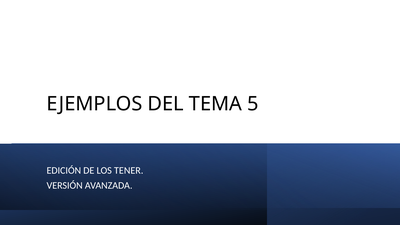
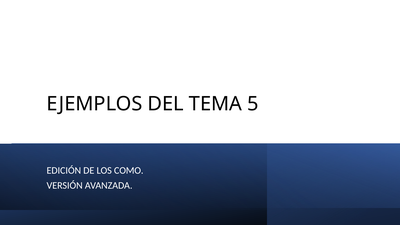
TENER: TENER -> COMO
